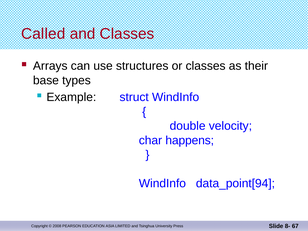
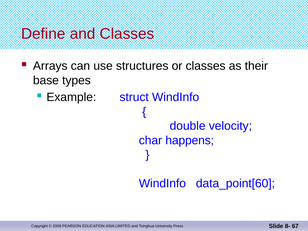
Called: Called -> Define
data_point[94: data_point[94 -> data_point[60
